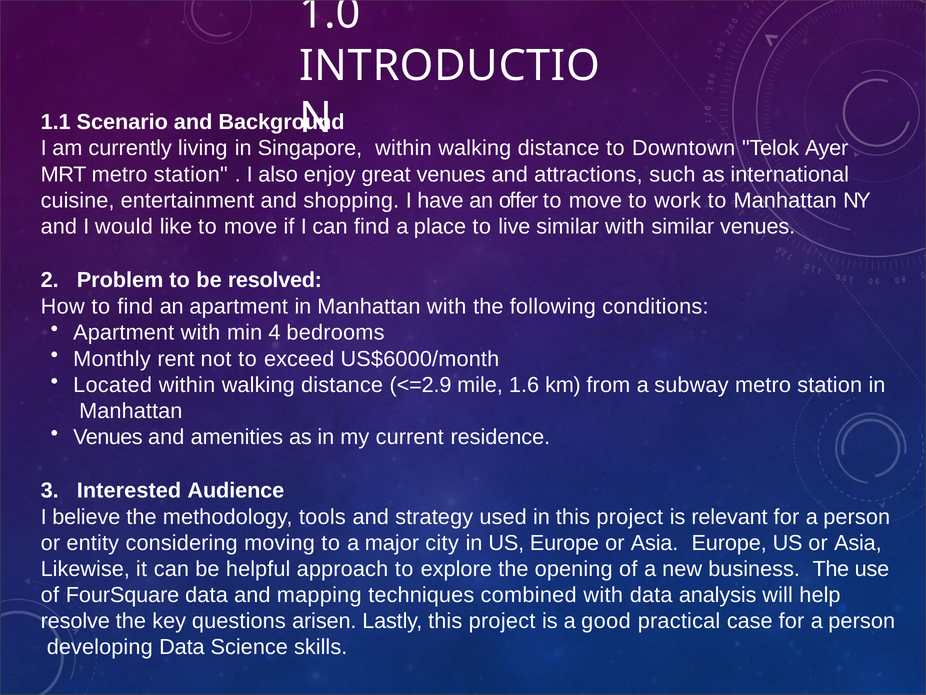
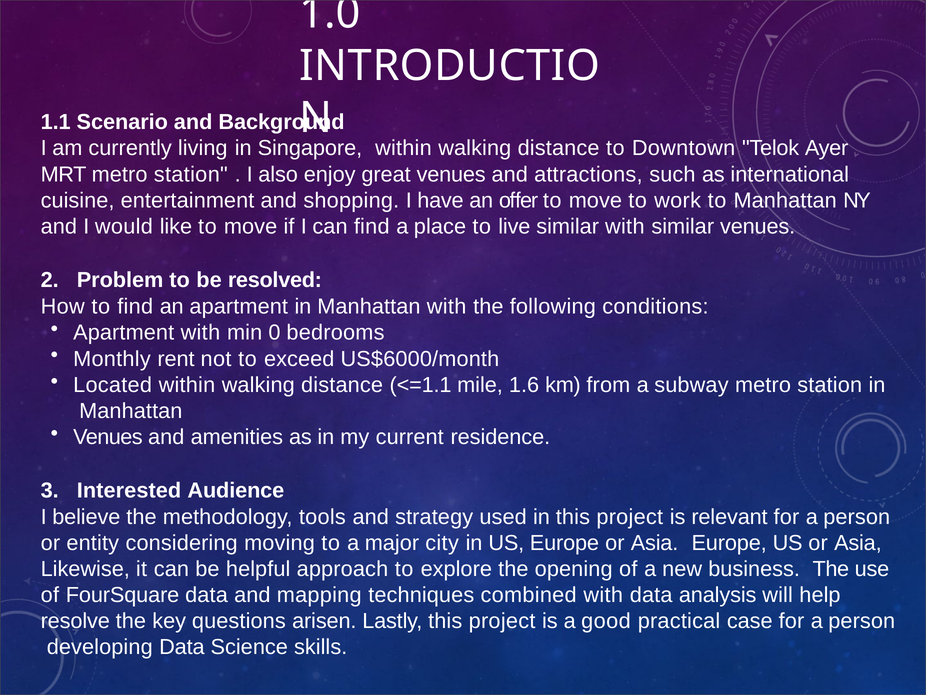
4: 4 -> 0
<=2.9: <=2.9 -> <=1.1
